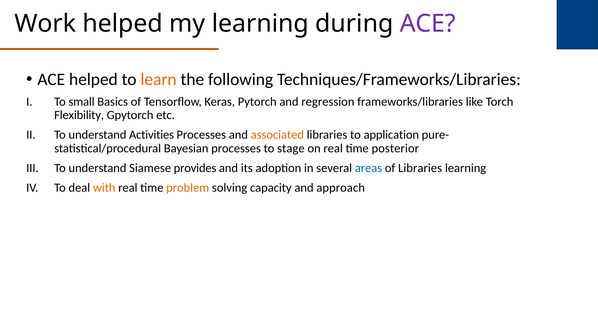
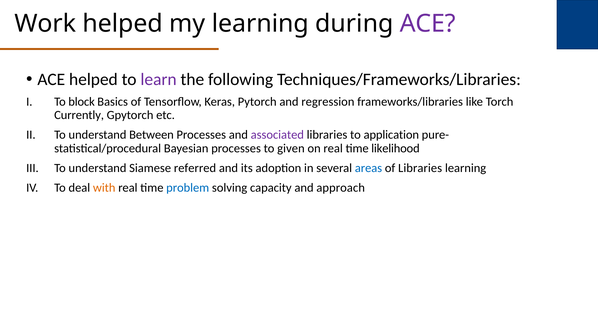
learn colour: orange -> purple
small: small -> block
Flexibility: Flexibility -> Currently
Activities: Activities -> Between
associated colour: orange -> purple
stage: stage -> given
posterior: posterior -> likelihood
provides: provides -> referred
problem colour: orange -> blue
